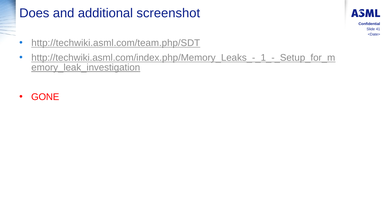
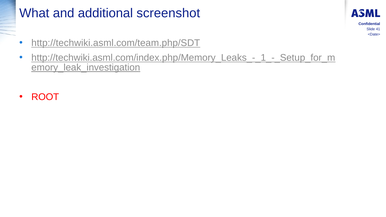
Does: Does -> What
GONE: GONE -> ROOT
